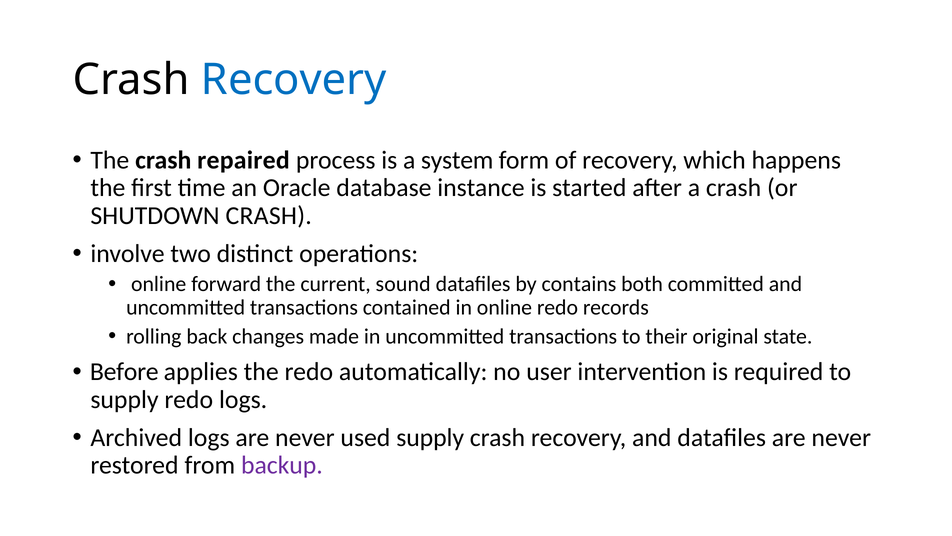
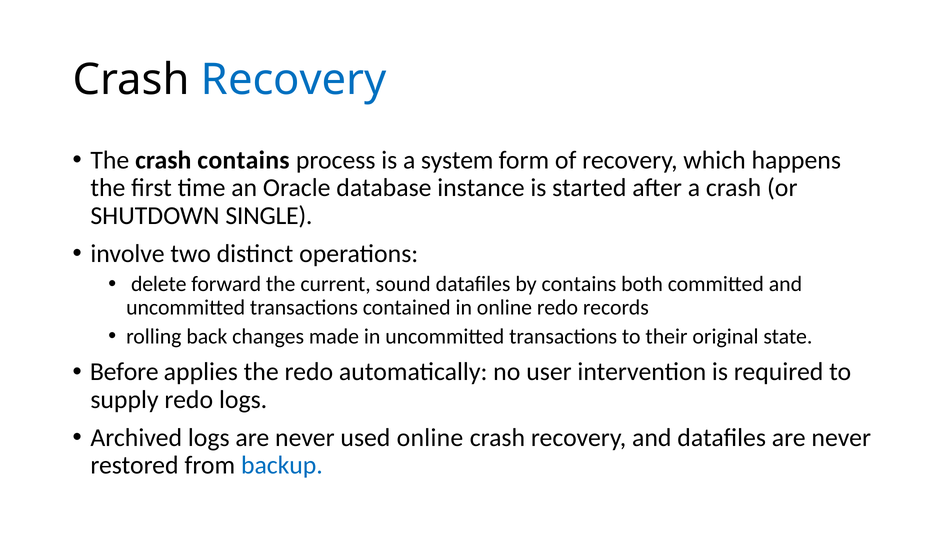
crash repaired: repaired -> contains
SHUTDOWN CRASH: CRASH -> SINGLE
online at (159, 284): online -> delete
used supply: supply -> online
backup colour: purple -> blue
